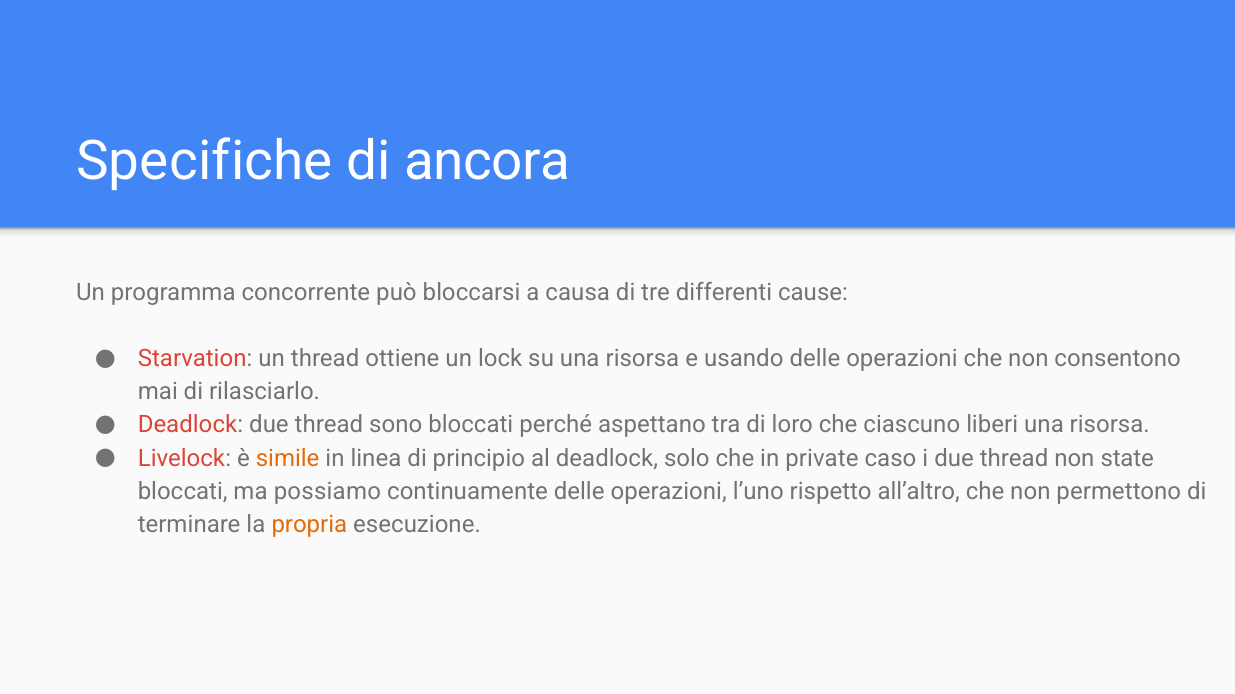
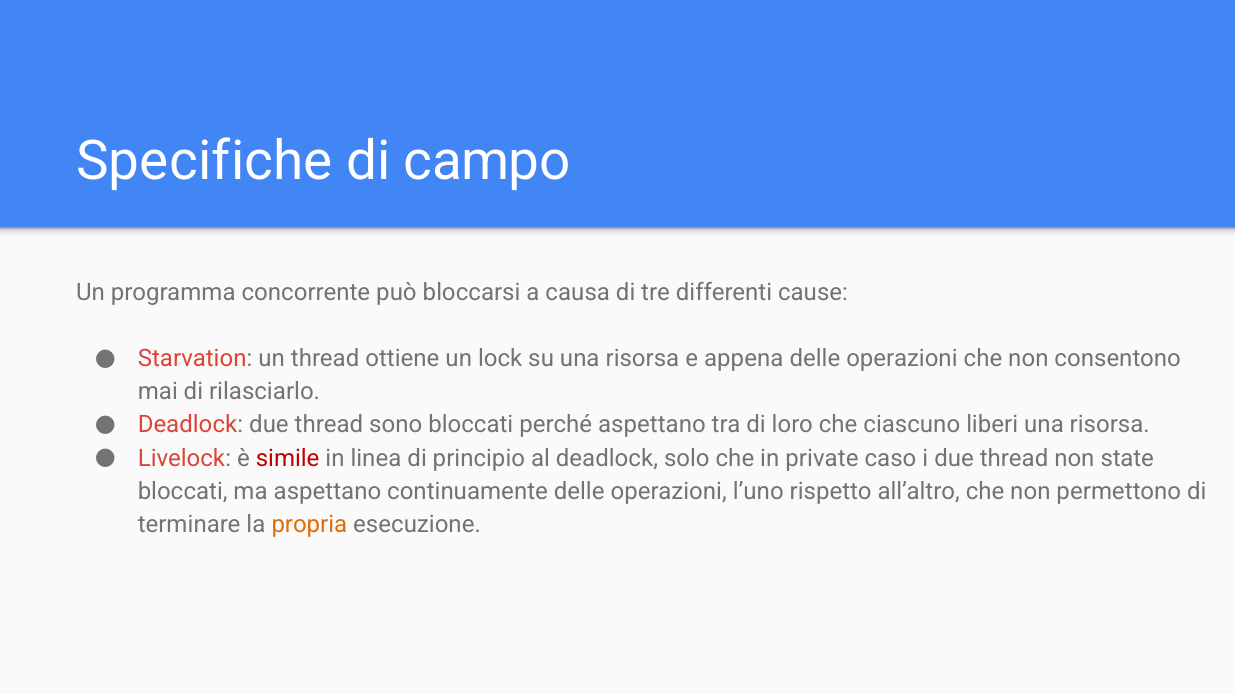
ancora: ancora -> campo
usando: usando -> appena
simile colour: orange -> red
ma possiamo: possiamo -> aspettano
